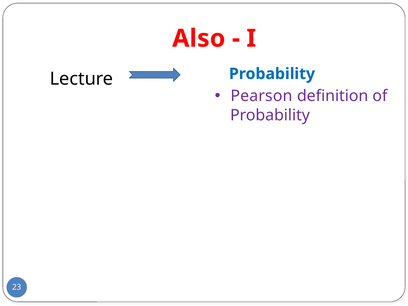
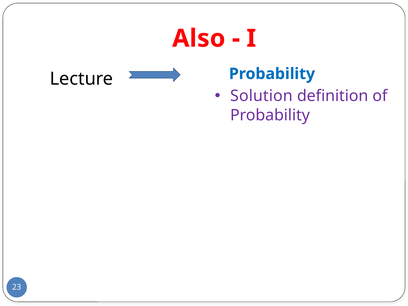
Pearson: Pearson -> Solution
